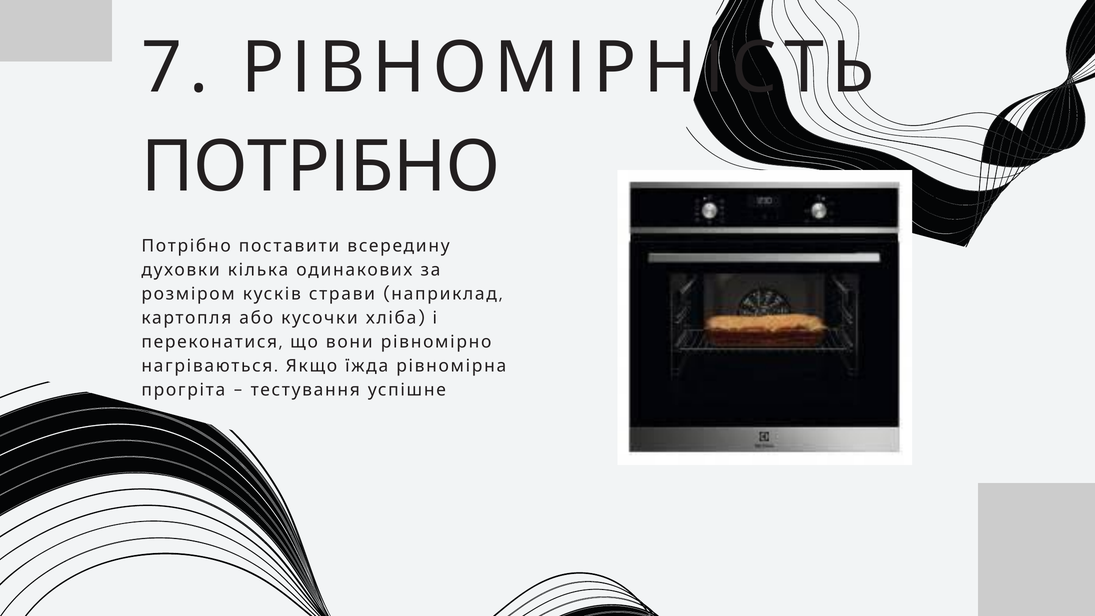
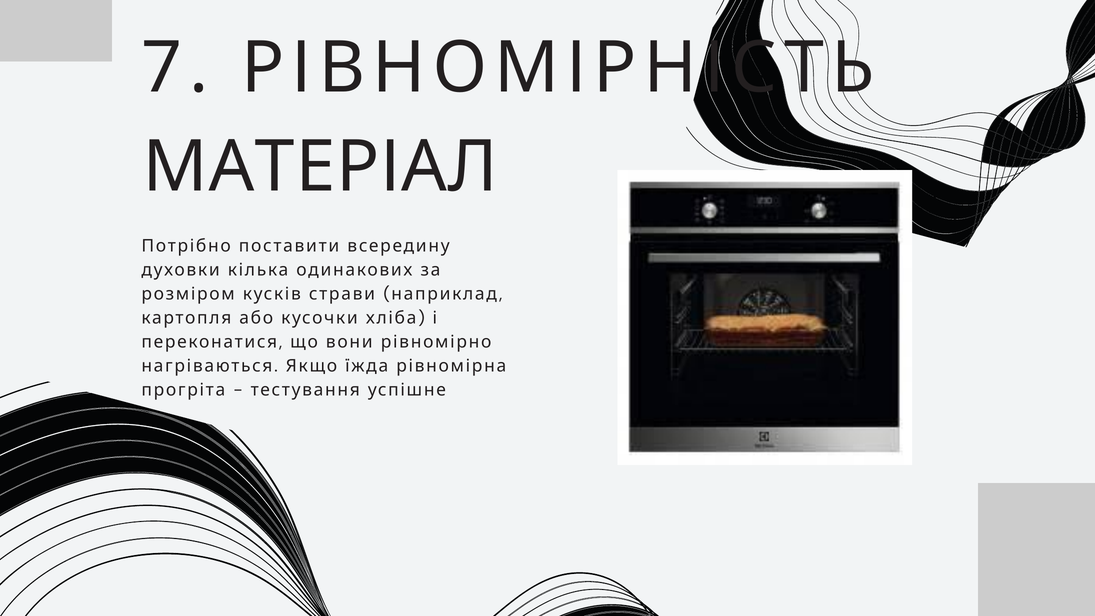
ПОТРІБНО at (321, 167): ПОТРІБНО -> МАТЕРІАЛ
